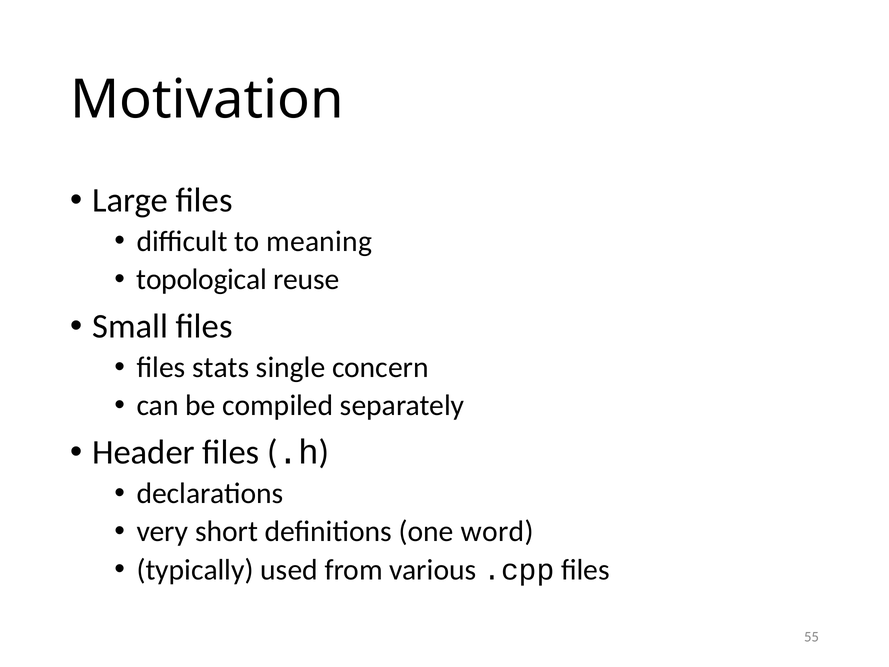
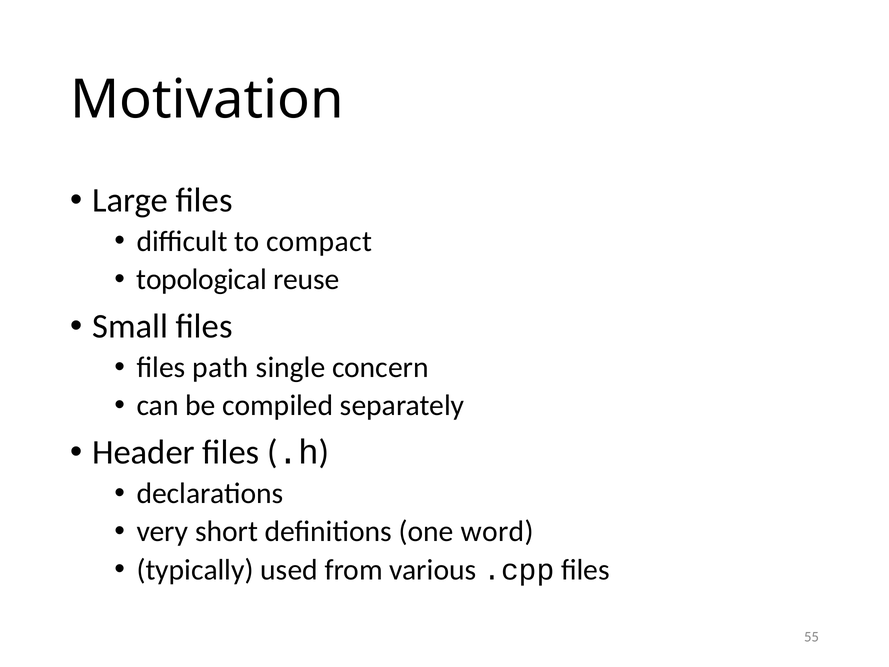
meaning: meaning -> compact
stats: stats -> path
